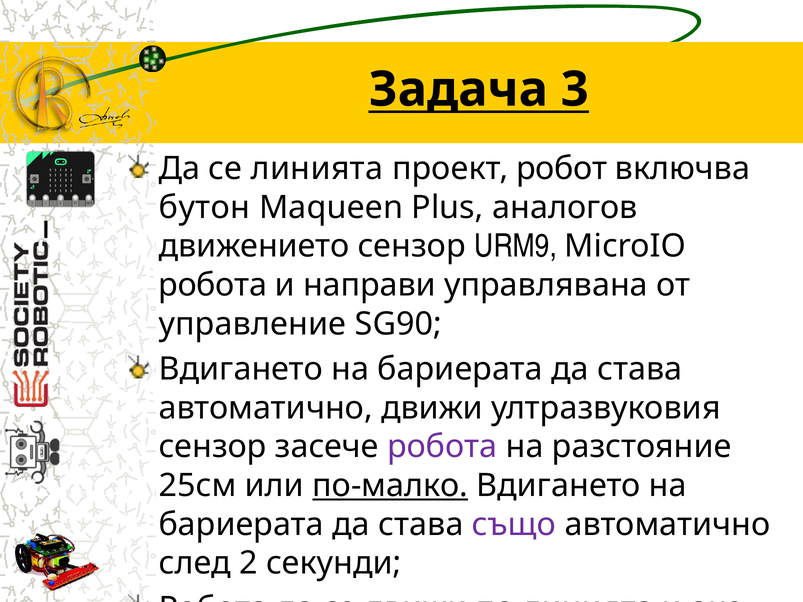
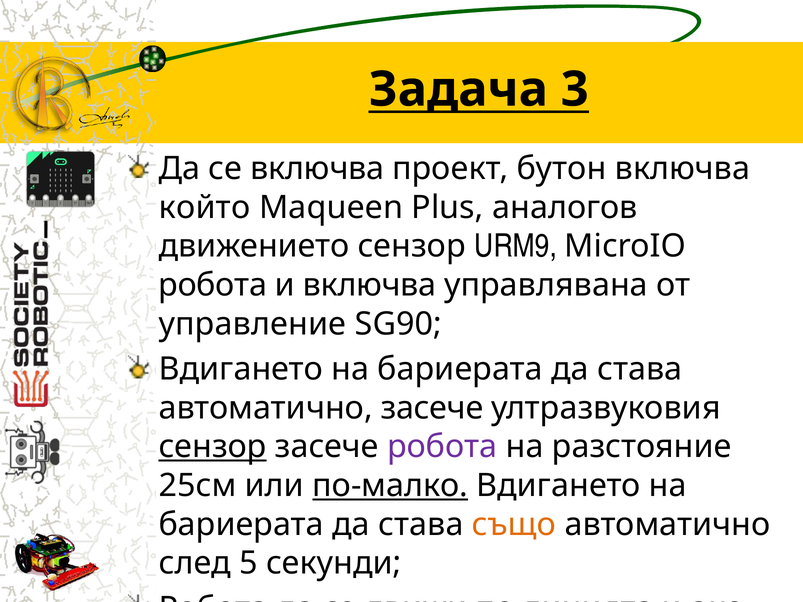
се линията: линията -> включва
робот: робот -> бутон
бутон: бутон -> който
и направи: направи -> включва
автоматично движи: движи -> засече
сензор at (213, 447) underline: none -> present
също colour: purple -> orange
2: 2 -> 5
